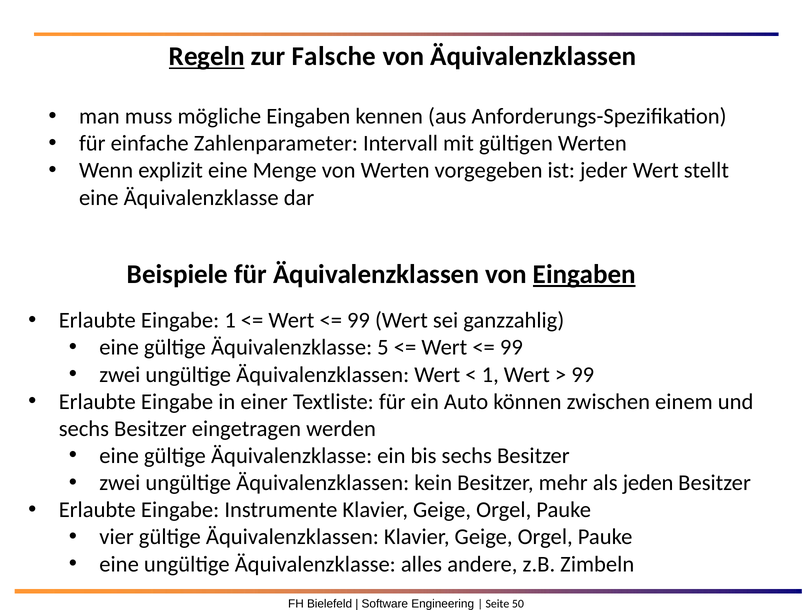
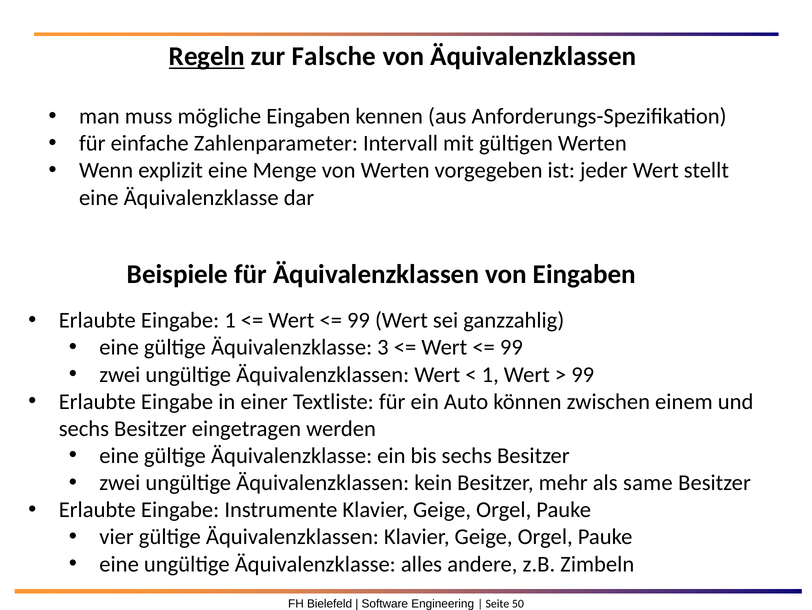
Eingaben at (584, 274) underline: present -> none
5: 5 -> 3
jeden: jeden -> same
